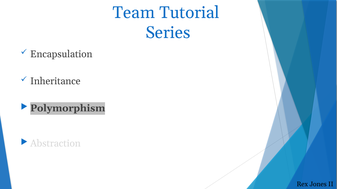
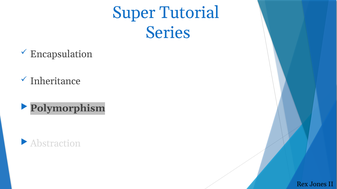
Team: Team -> Super
